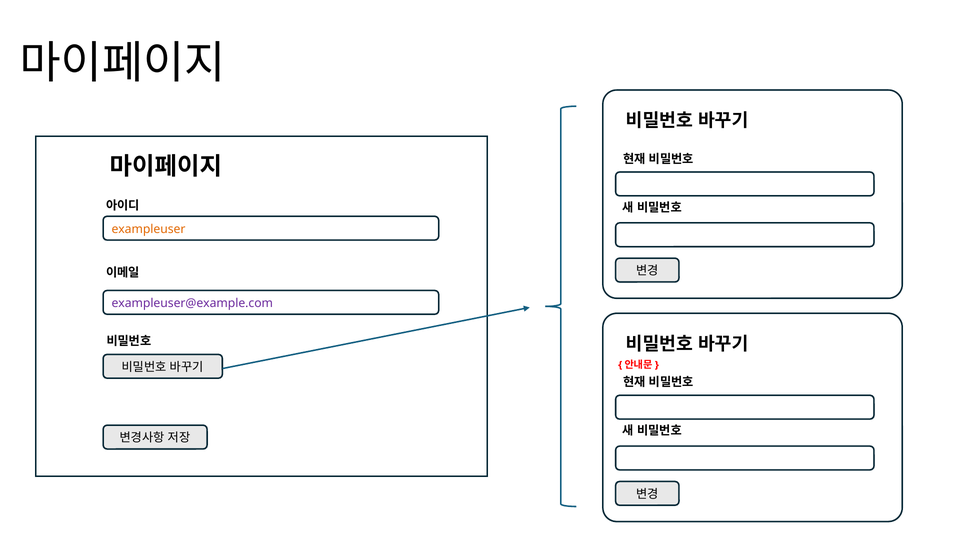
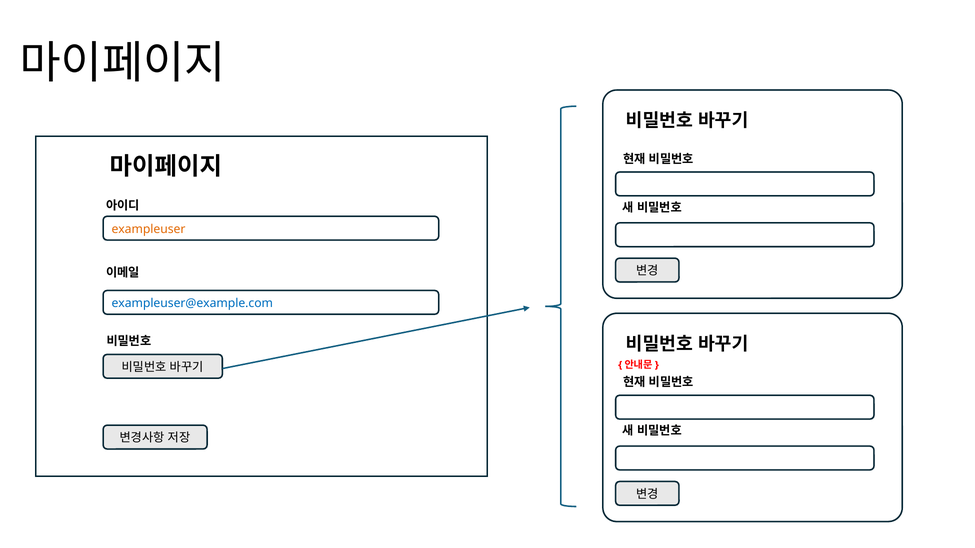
exampleuser@example.com colour: purple -> blue
